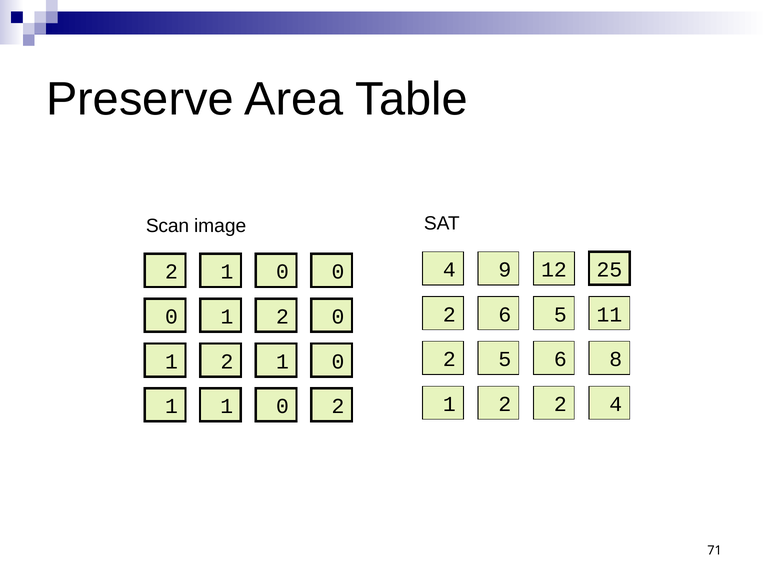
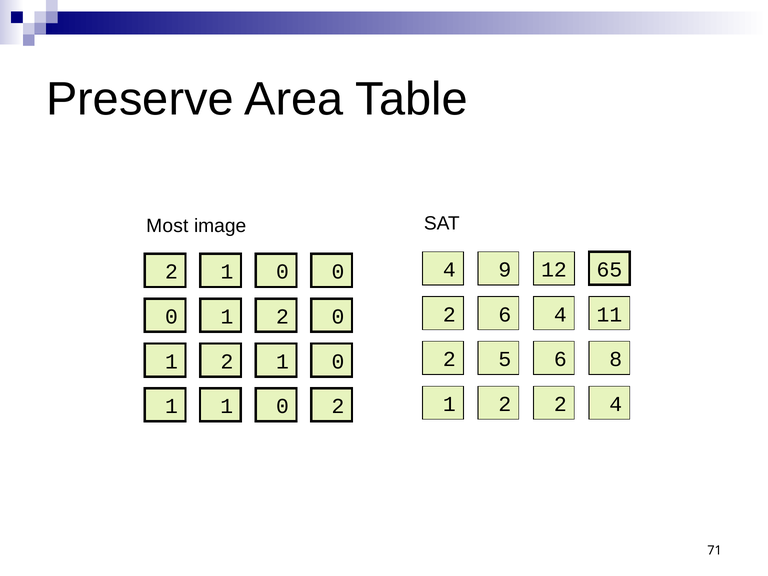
Scan: Scan -> Most
25: 25 -> 65
6 5: 5 -> 4
